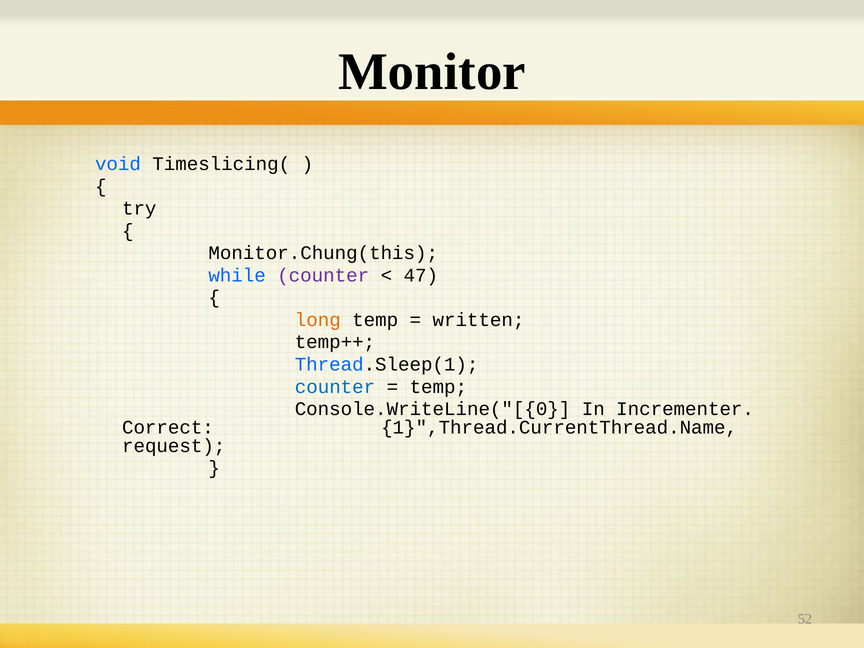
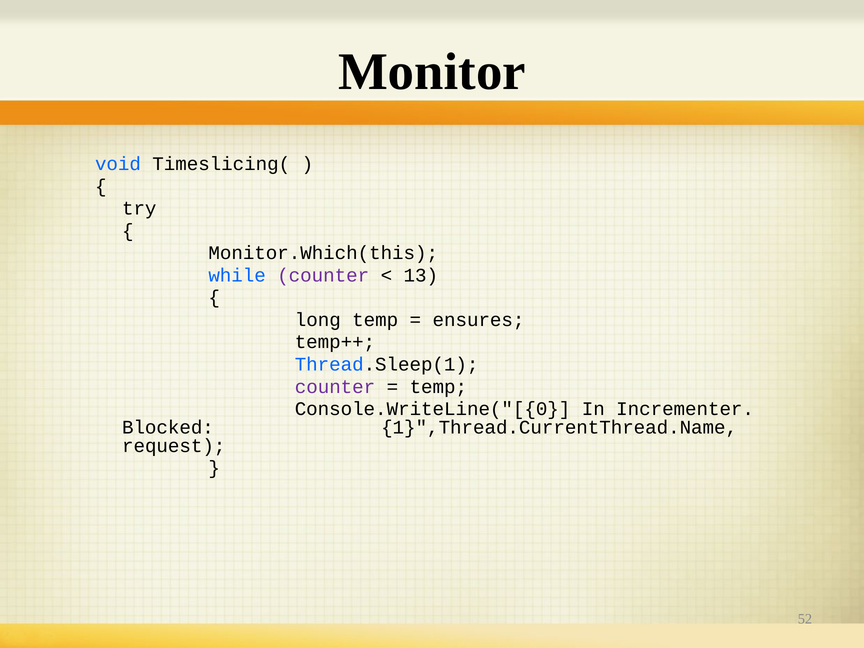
Monitor.Chung(this: Monitor.Chung(this -> Monitor.Which(this
47: 47 -> 13
long colour: orange -> black
written: written -> ensures
counter at (335, 387) colour: blue -> purple
Correct: Correct -> Blocked
